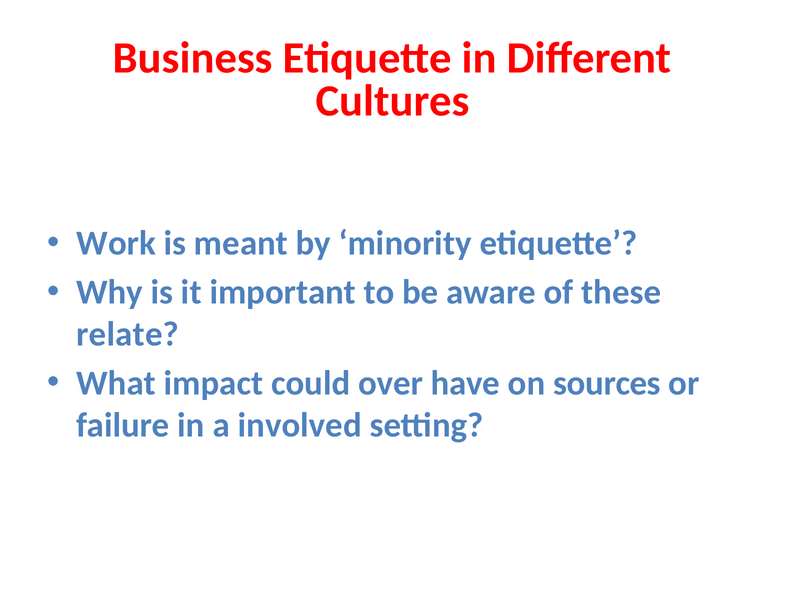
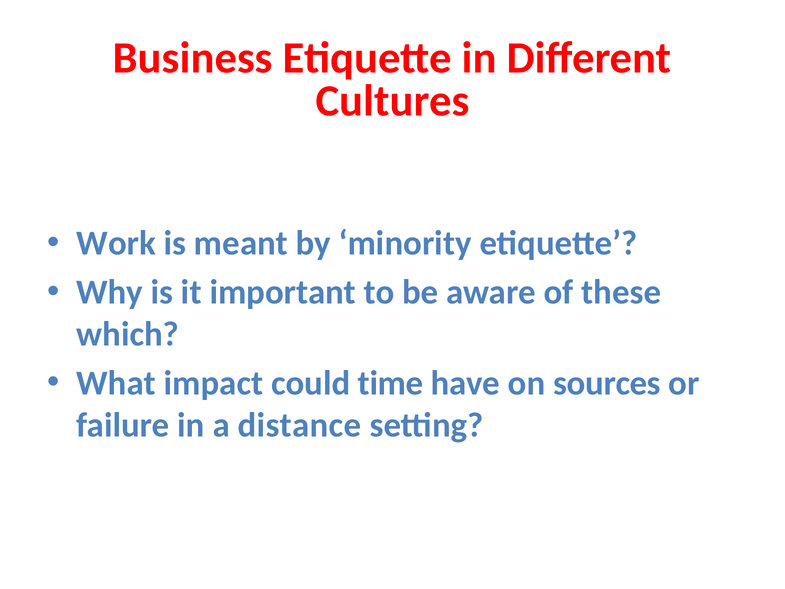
relate: relate -> which
over: over -> time
involved: involved -> distance
